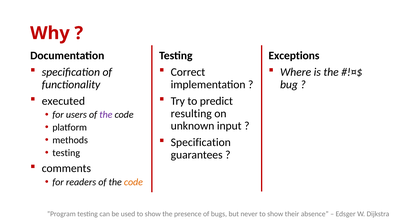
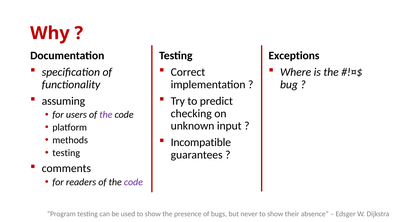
executed: executed -> assuming
resulting: resulting -> checking
Specification at (201, 143): Specification -> Incompatible
code at (133, 182) colour: orange -> purple
